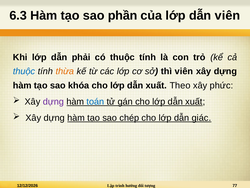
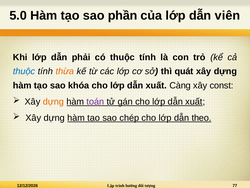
6.3: 6.3 -> 5.0
thì viên: viên -> quát
Theo: Theo -> Càng
phức: phức -> const
dựng at (53, 101) colour: purple -> orange
toán colour: blue -> purple
giác: giác -> theo
